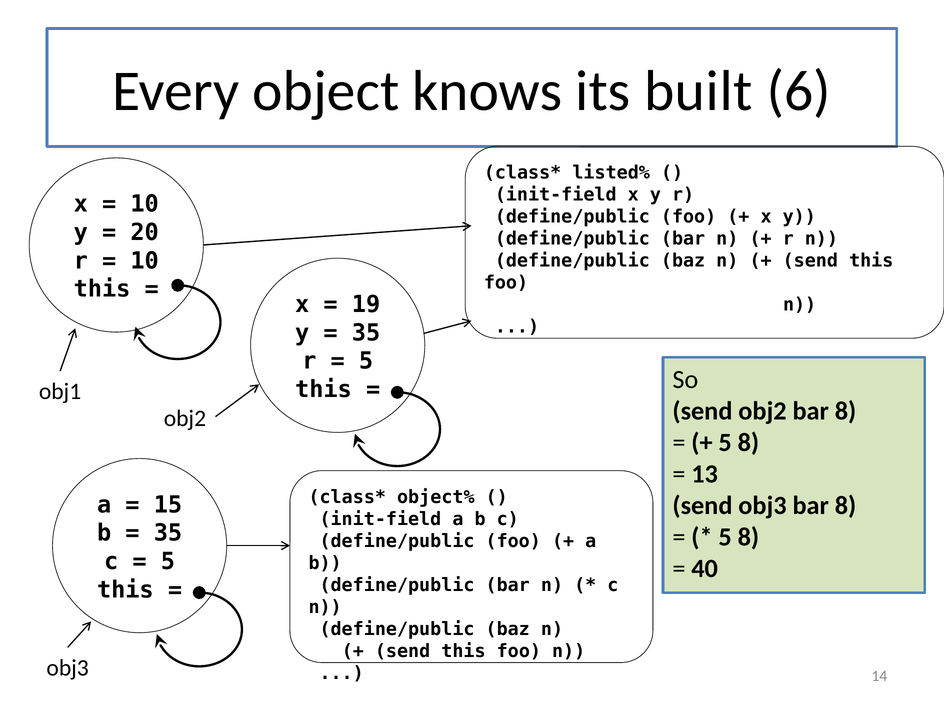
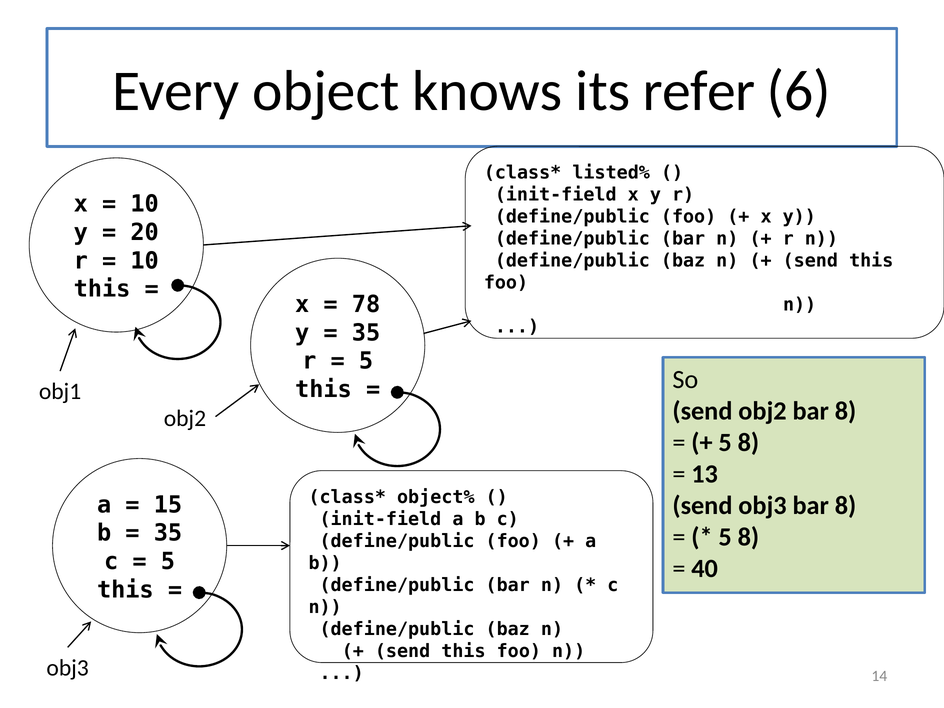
built: built -> refer
19: 19 -> 78
